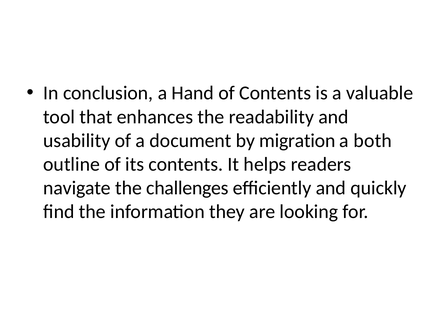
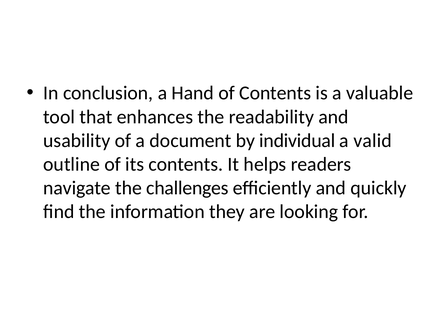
migration: migration -> individual
both: both -> valid
